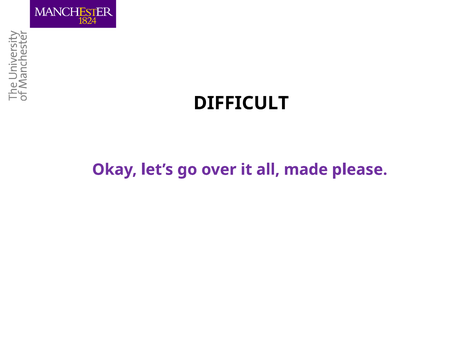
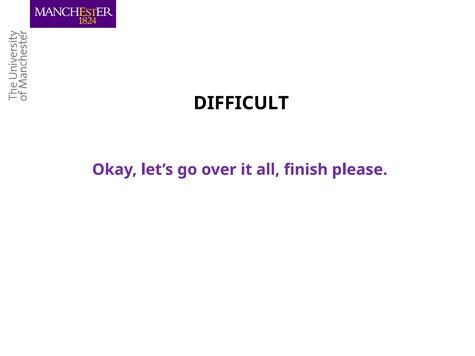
made: made -> finish
